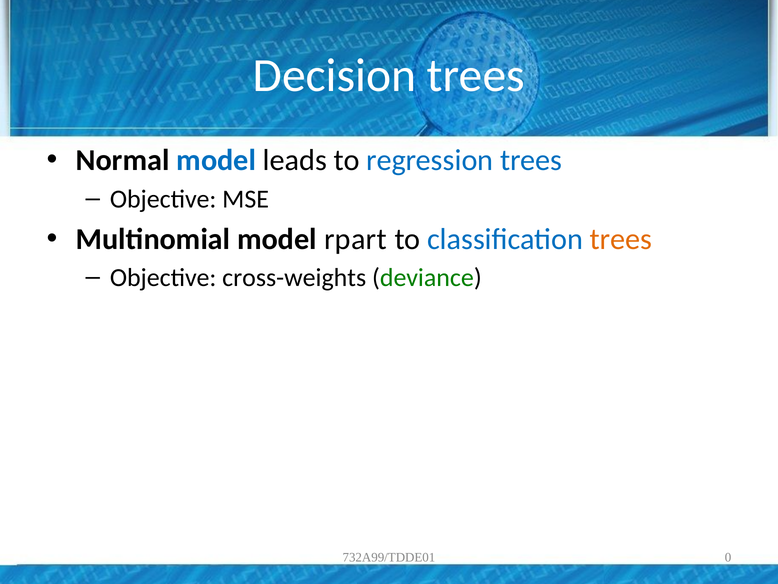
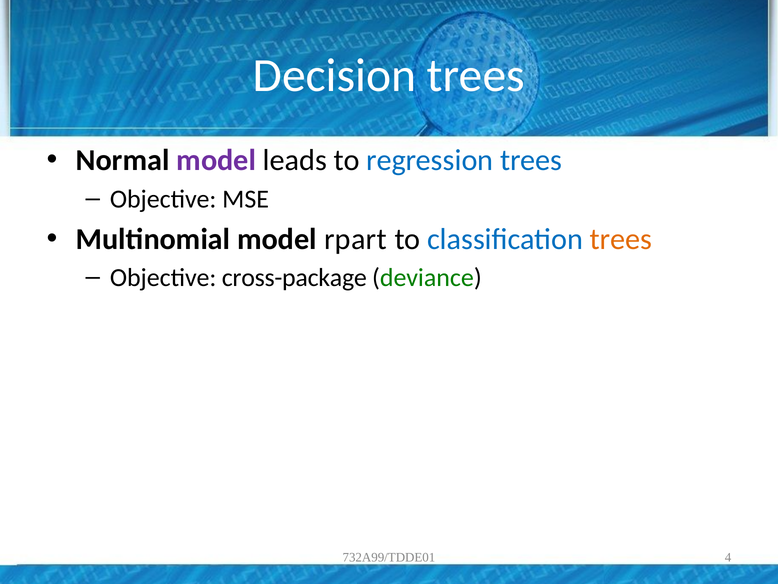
model at (216, 160) colour: blue -> purple
cross-weights: cross-weights -> cross-package
0: 0 -> 4
